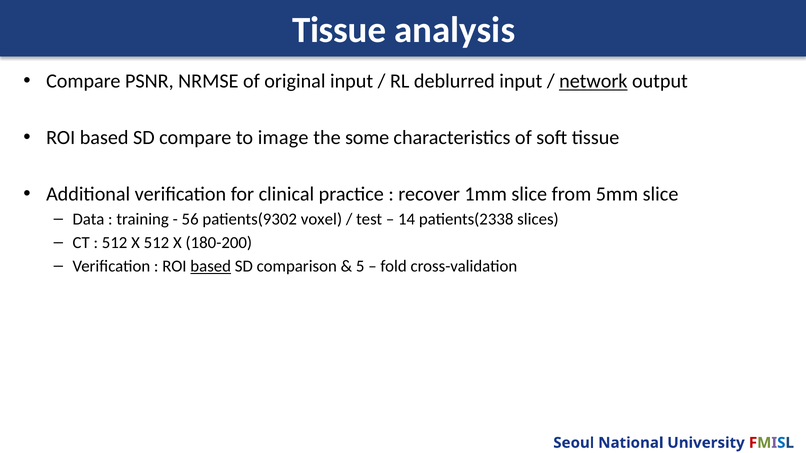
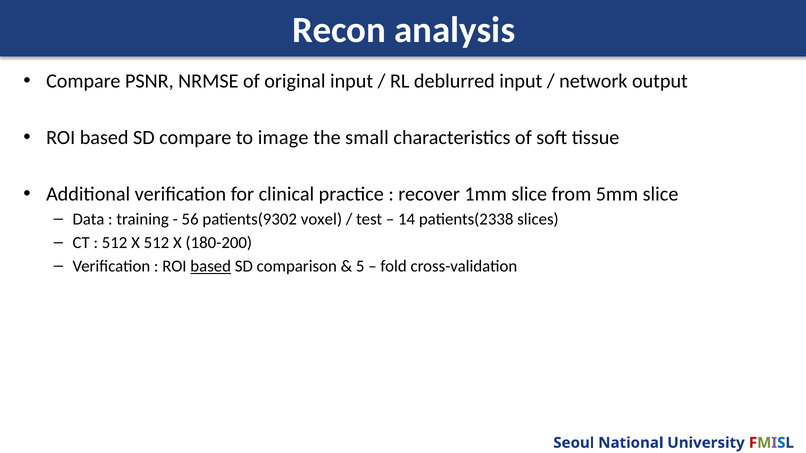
Tissue at (339, 30): Tissue -> Recon
network underline: present -> none
some: some -> small
